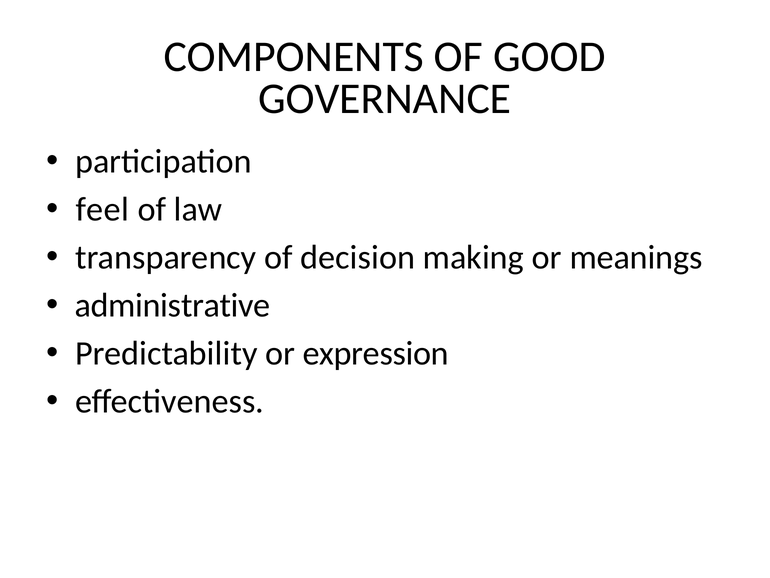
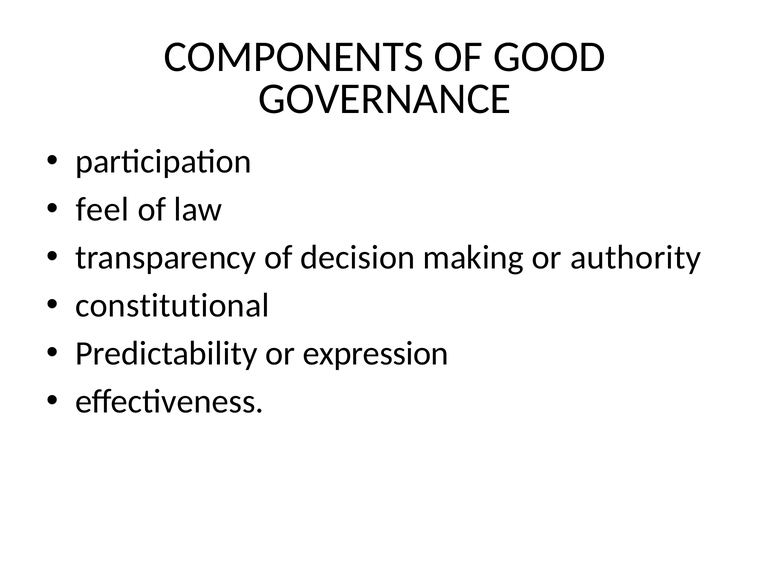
meanings: meanings -> authority
administrative: administrative -> constitutional
